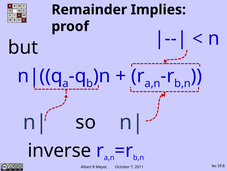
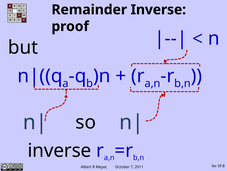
Remainder Implies: Implies -> Inverse
